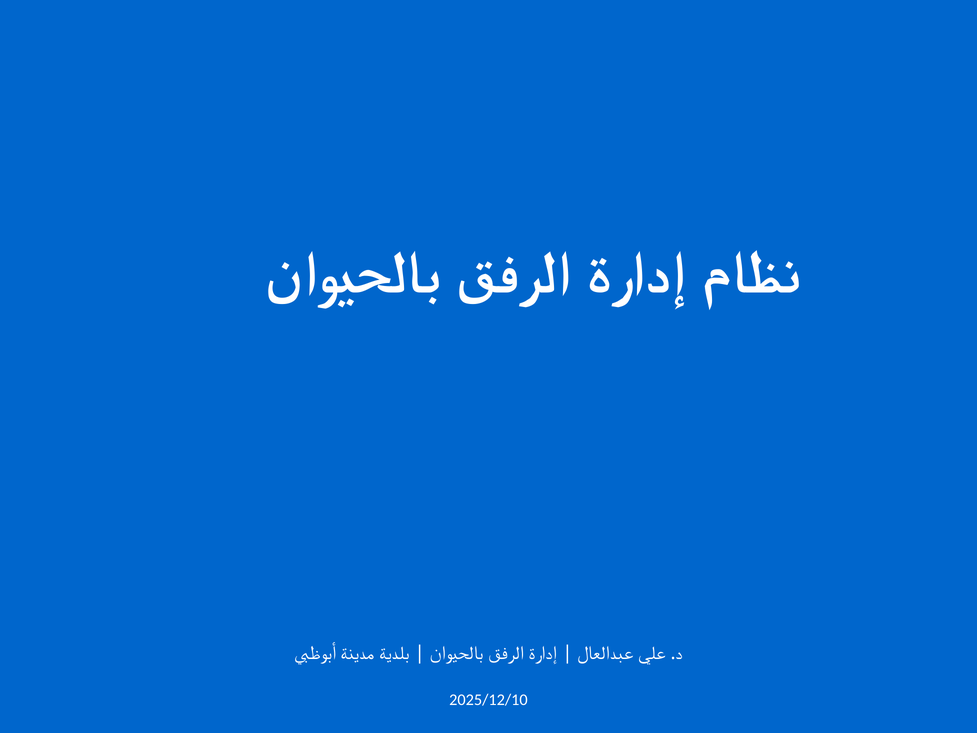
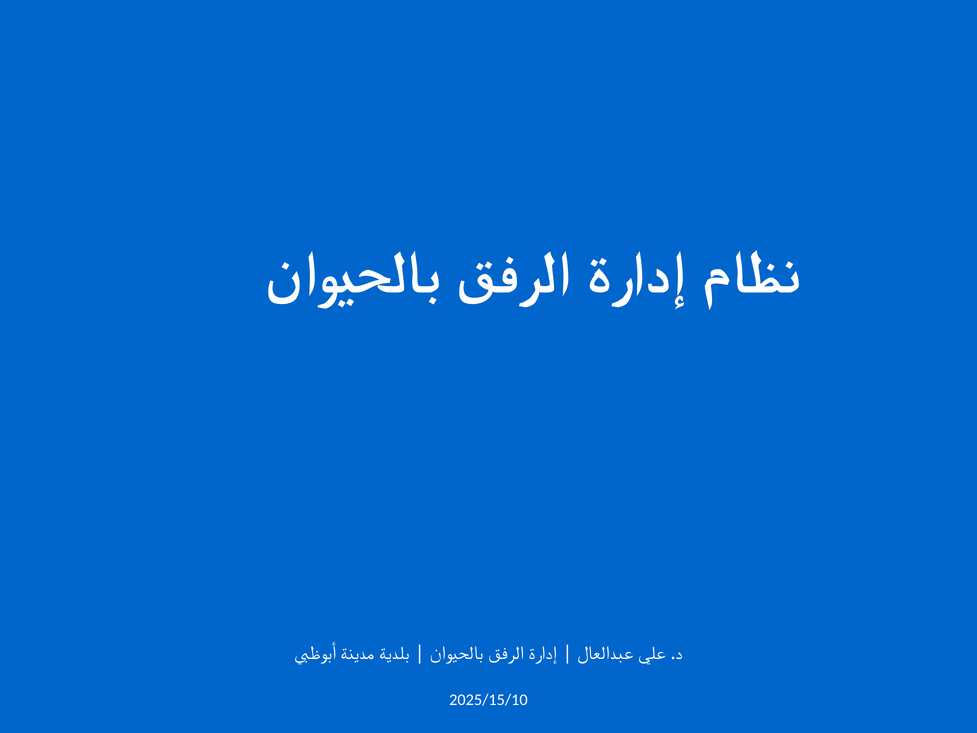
2025/12/10: 2025/12/10 -> 2025/15/10
